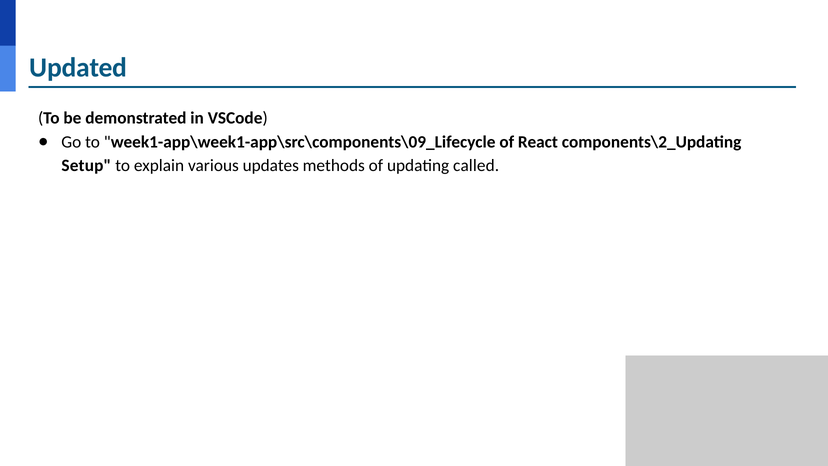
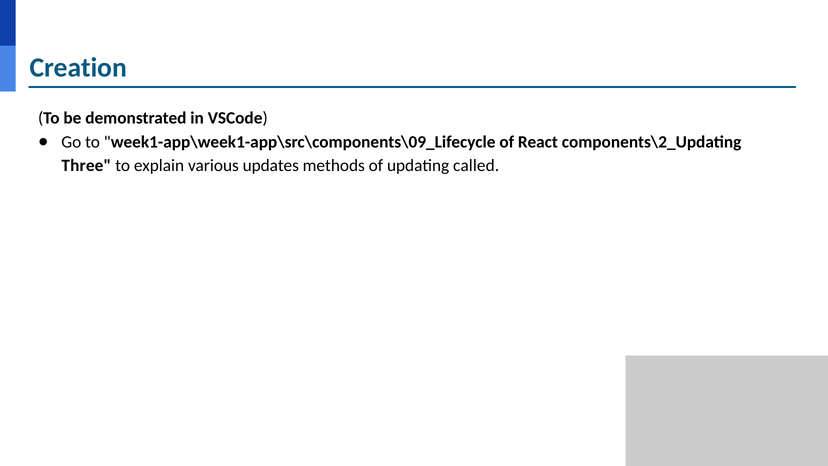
Updated: Updated -> Creation
Setup: Setup -> Three
